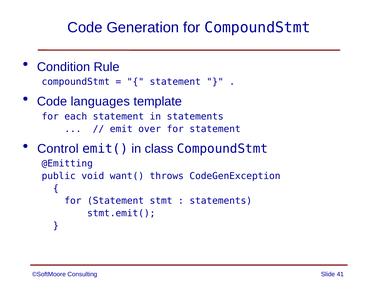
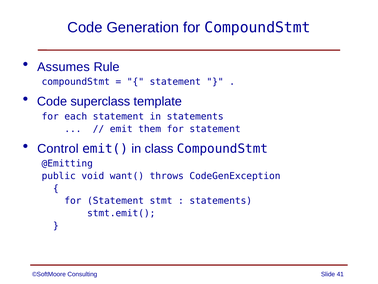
Condition: Condition -> Assumes
languages: languages -> superclass
over: over -> them
